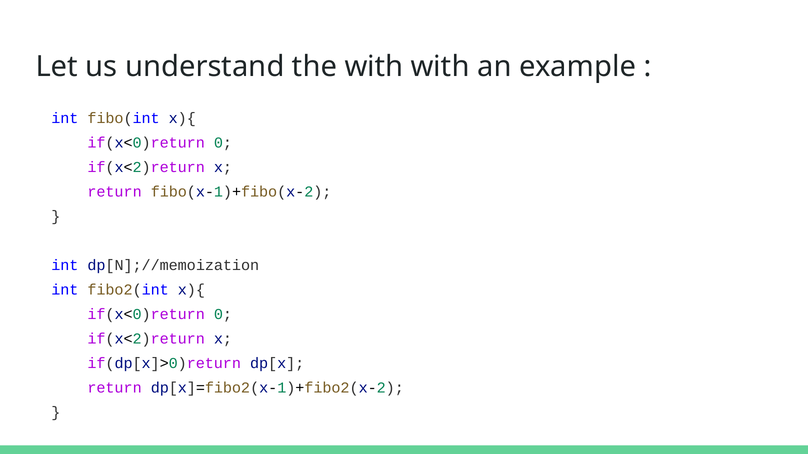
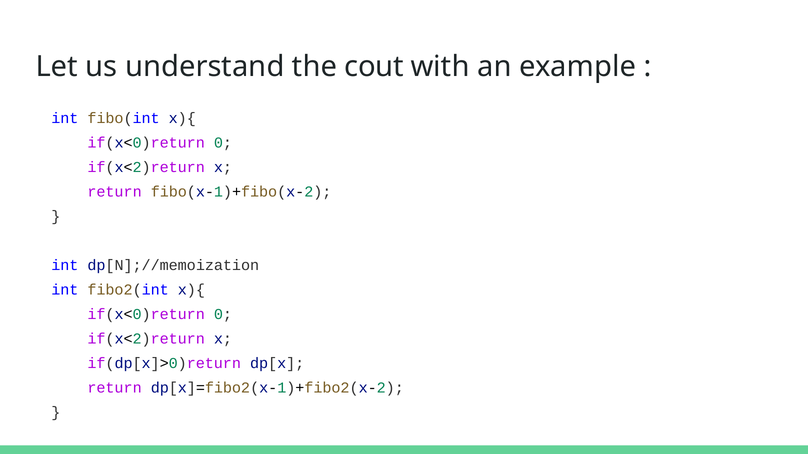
the with: with -> cout
